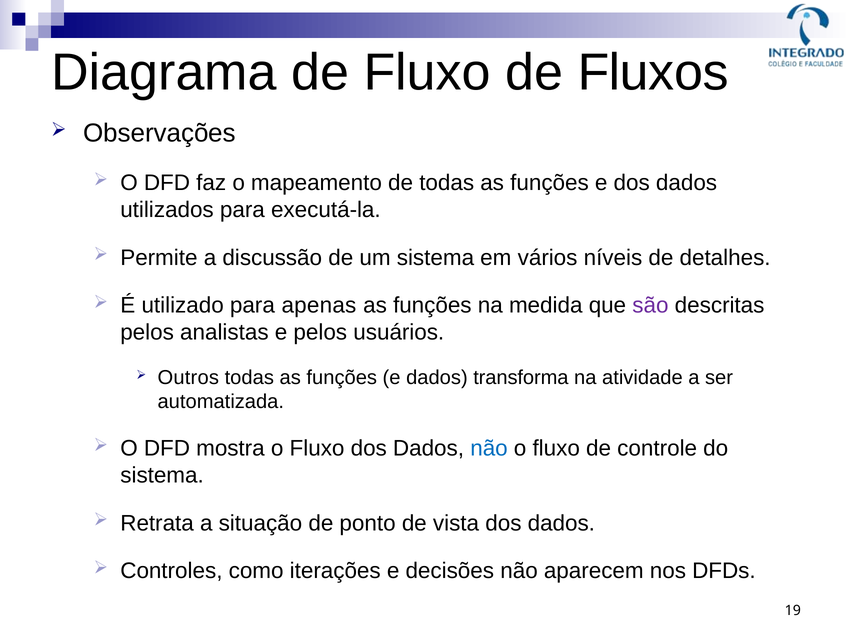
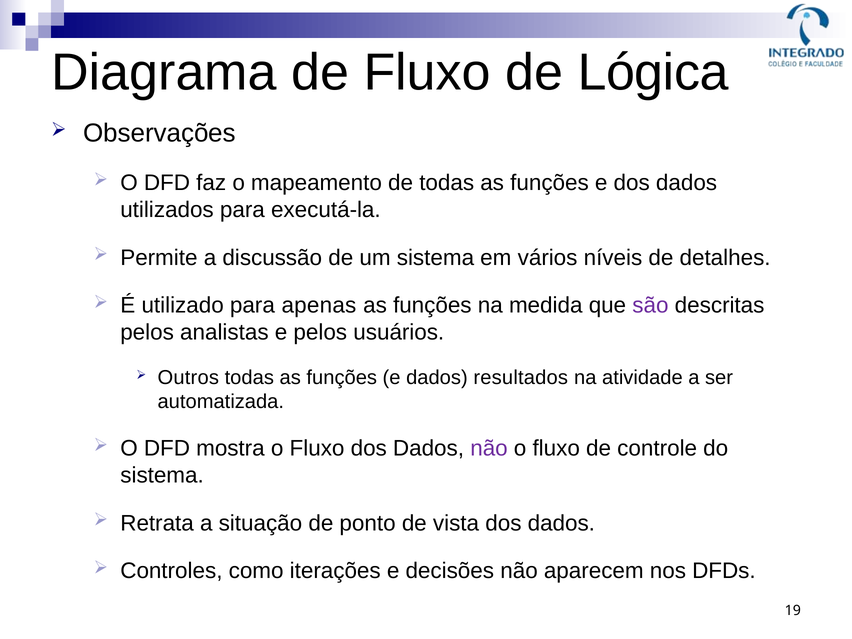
Fluxos: Fluxos -> Lógica
transforma: transforma -> resultados
não at (489, 448) colour: blue -> purple
